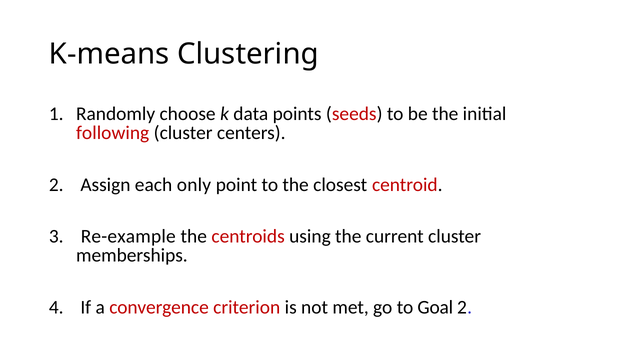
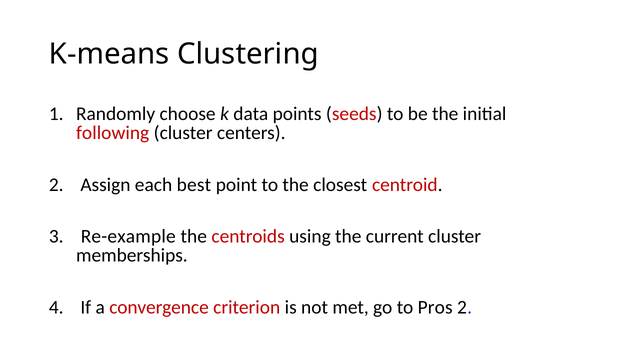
only: only -> best
Goal: Goal -> Pros
